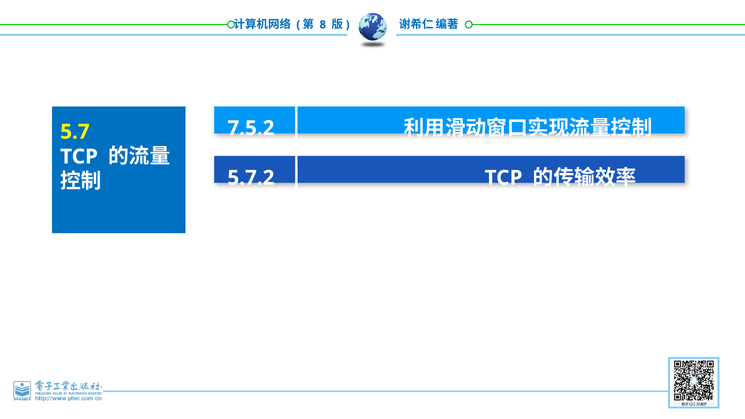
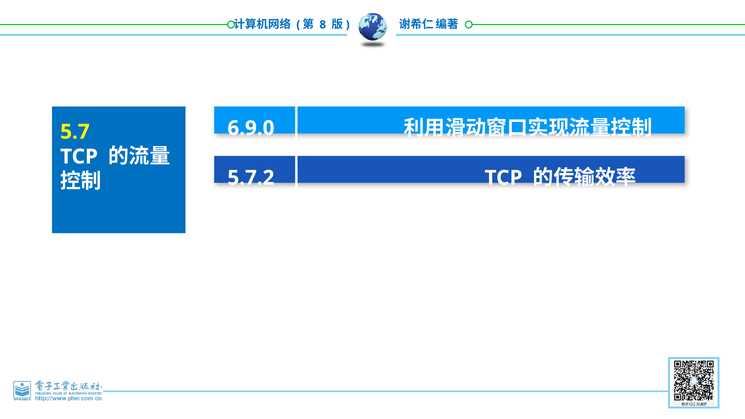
7.5.2: 7.5.2 -> 6.9.0
